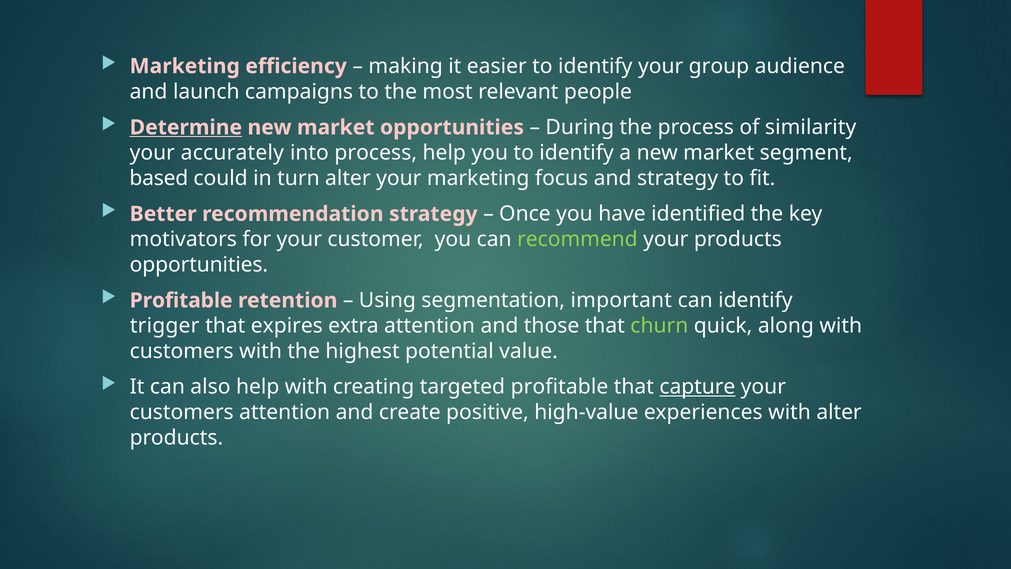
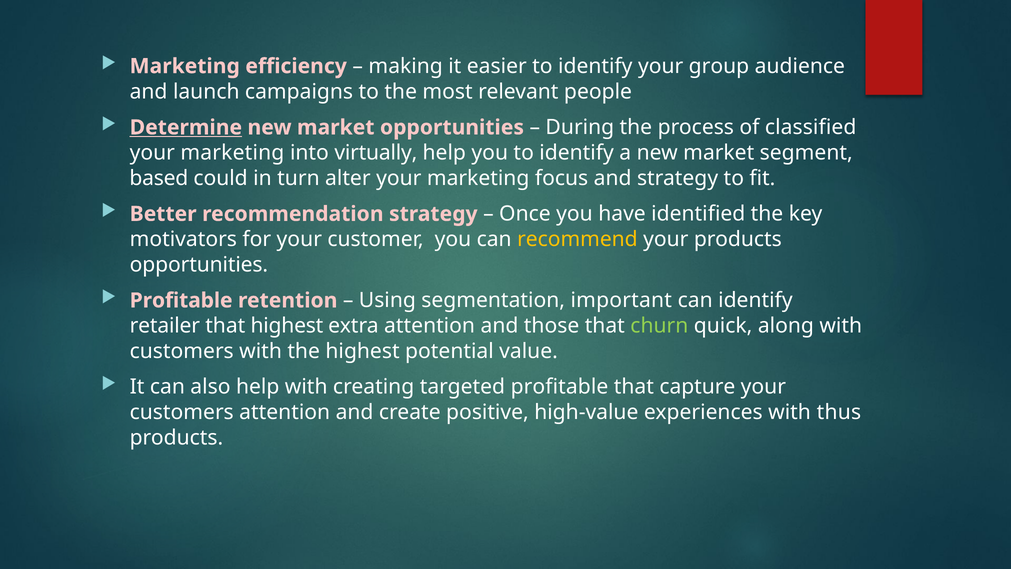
similarity: similarity -> classified
accurately at (232, 153): accurately -> marketing
into process: process -> virtually
recommend colour: light green -> yellow
trigger: trigger -> retailer
that expires: expires -> highest
capture underline: present -> none
with alter: alter -> thus
